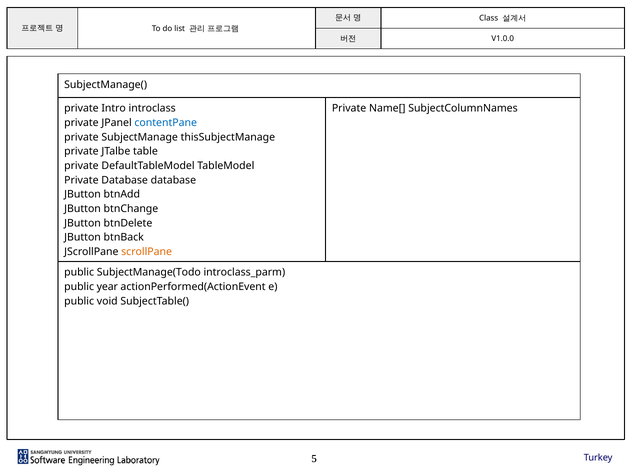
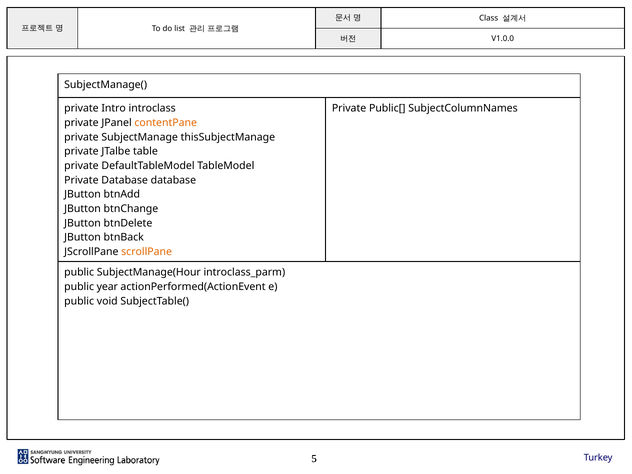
Name[: Name[ -> Public[
contentPane colour: blue -> orange
SubjectManage(Todo: SubjectManage(Todo -> SubjectManage(Hour
